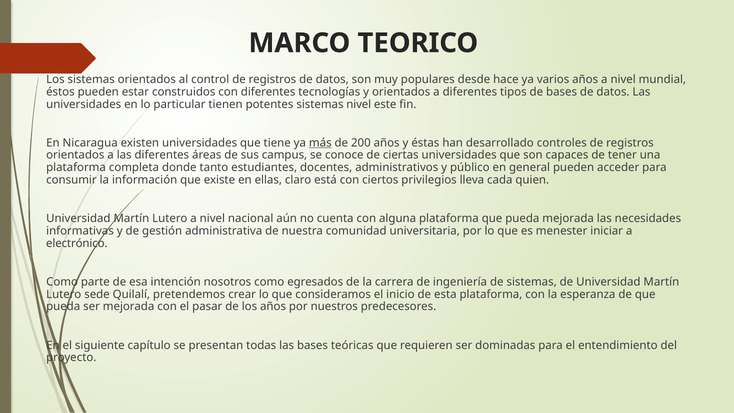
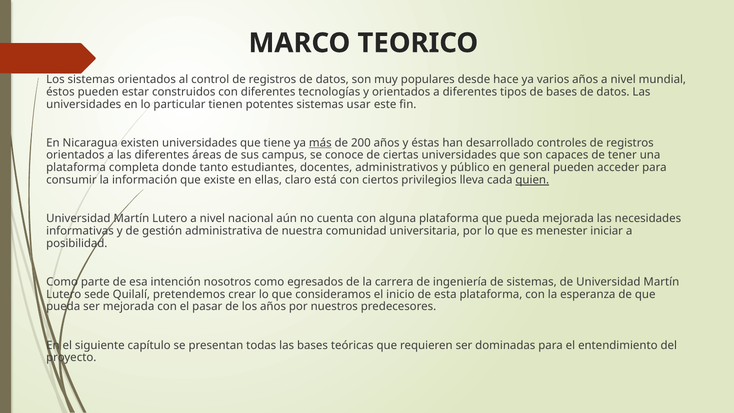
sistemas nivel: nivel -> usar
quien underline: none -> present
electrónico: electrónico -> posibilidad
